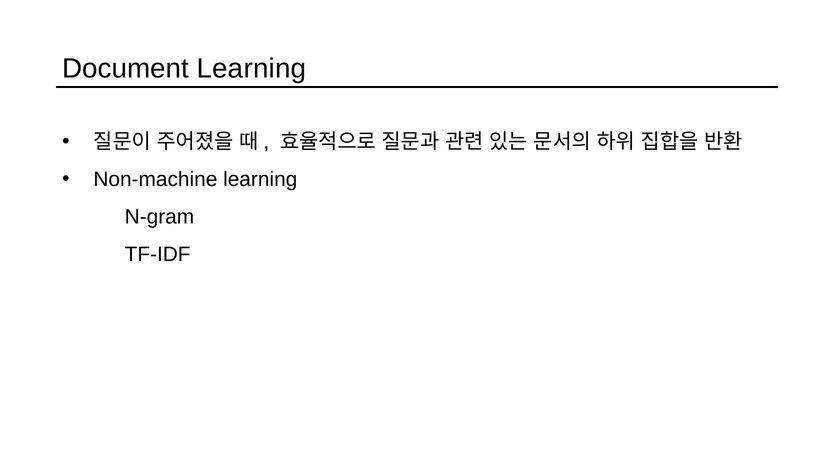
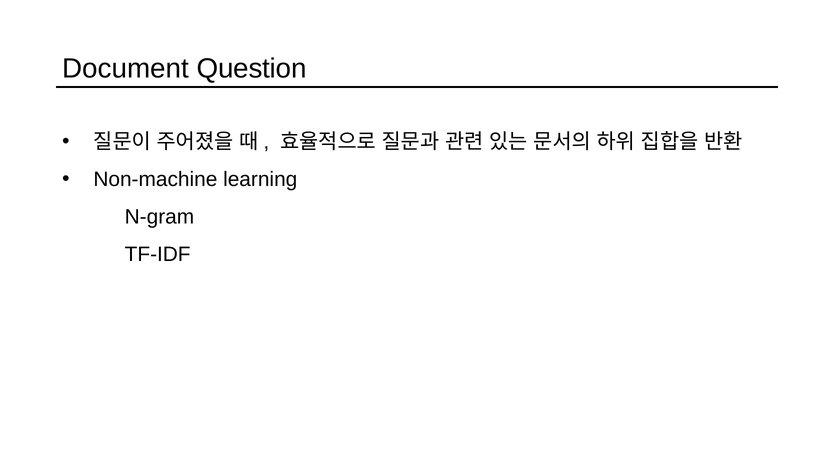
Document Learning: Learning -> Question
